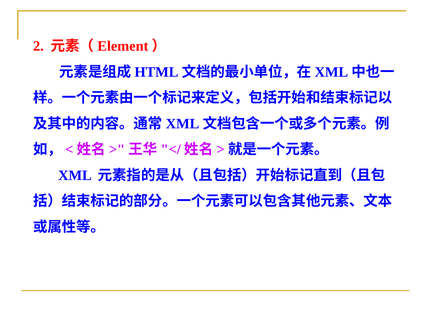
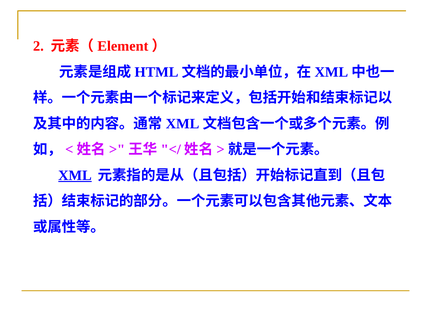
XML underline: none -> present
